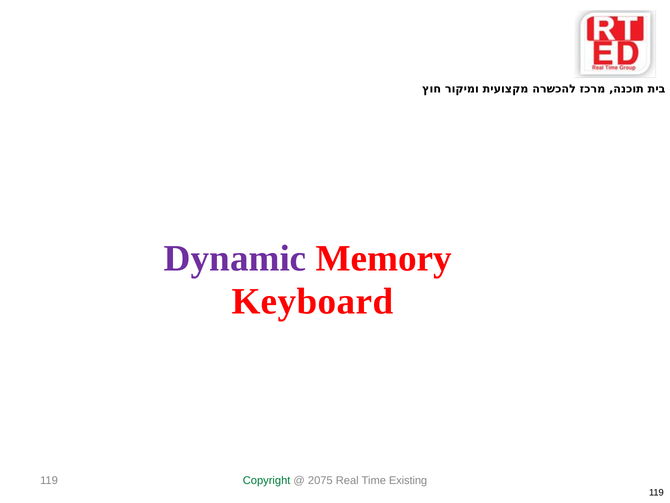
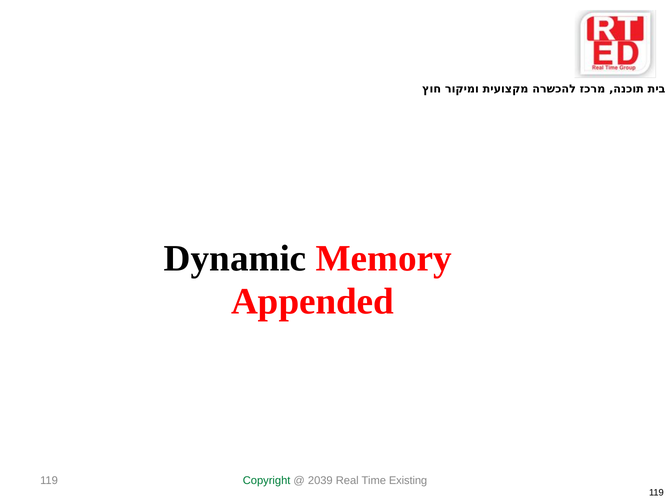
Dynamic colour: purple -> black
Keyboard: Keyboard -> Appended
2075: 2075 -> 2039
